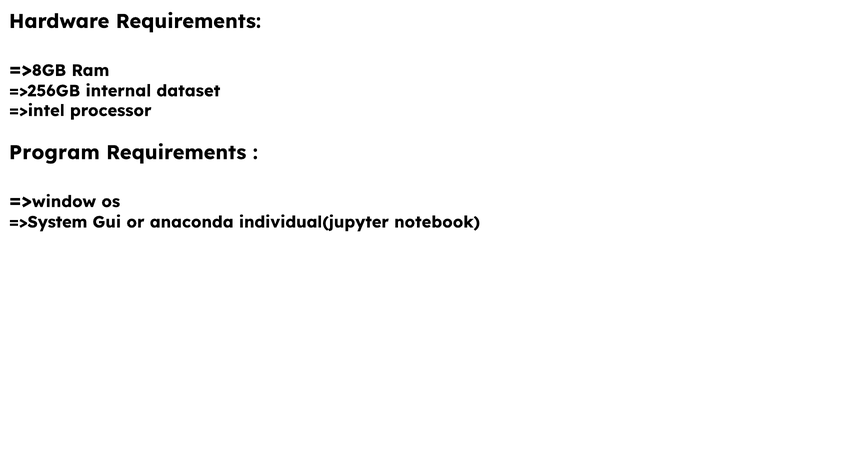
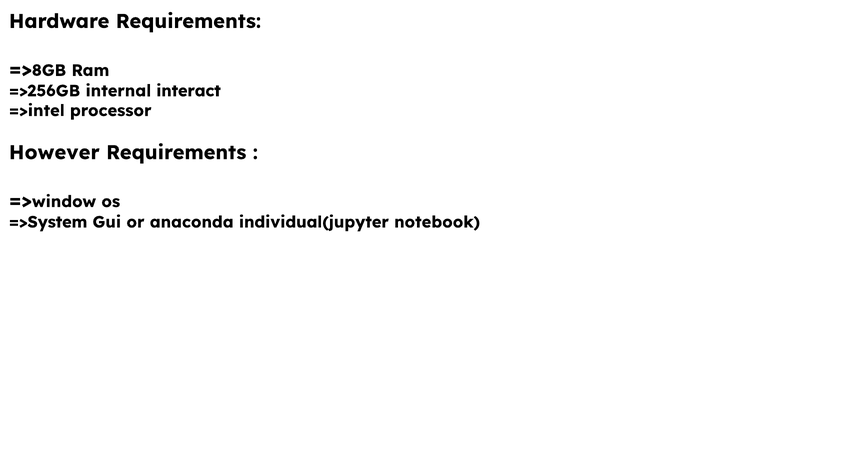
dataset: dataset -> interact
Program: Program -> However
